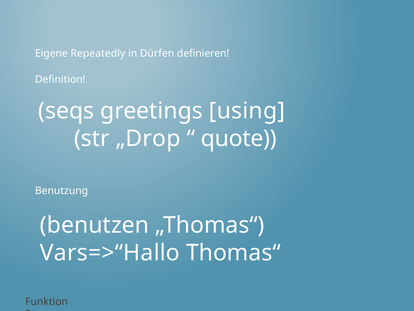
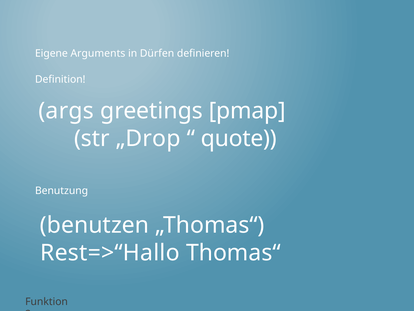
Repeatedly: Repeatedly -> Arguments
seqs: seqs -> args
using: using -> pmap
Vars=>“Hallo: Vars=>“Hallo -> Rest=>“Hallo
